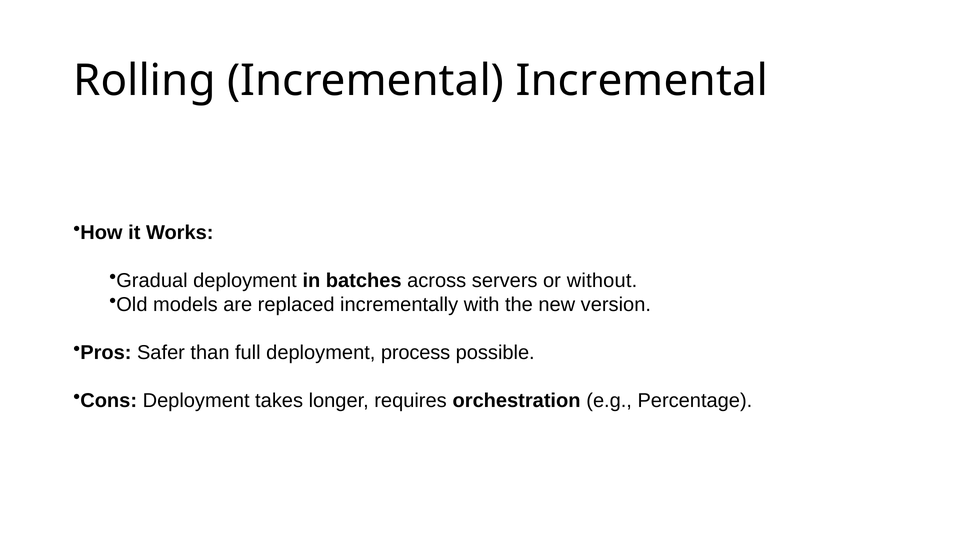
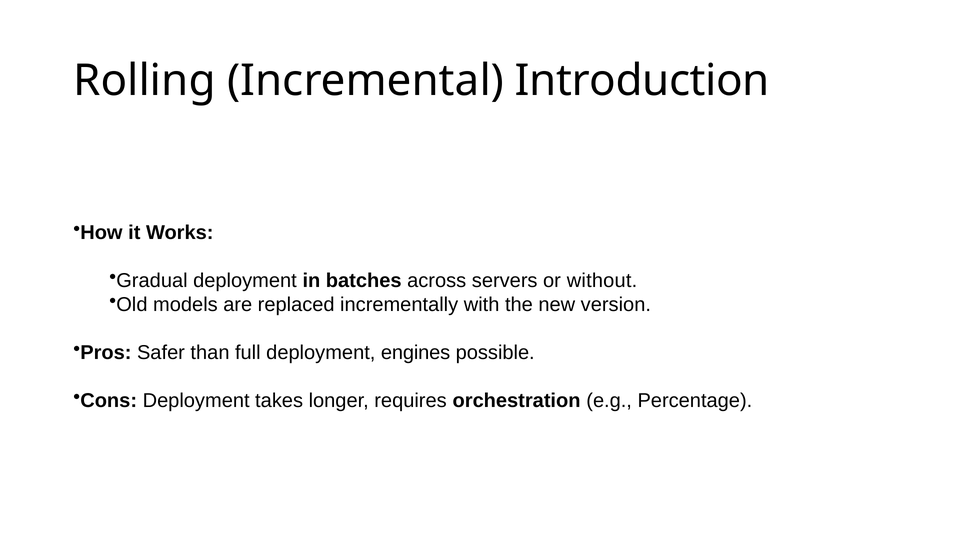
Incremental Incremental: Incremental -> Introduction
process: process -> engines
